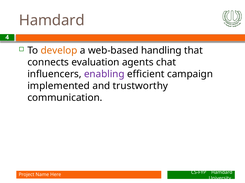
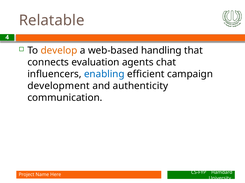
Hamdard at (52, 20): Hamdard -> Relatable
enabling colour: purple -> blue
implemented: implemented -> development
trustworthy: trustworthy -> authenticity
